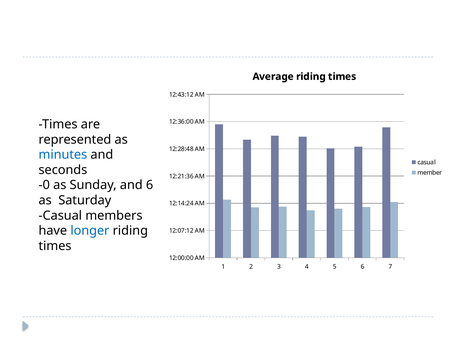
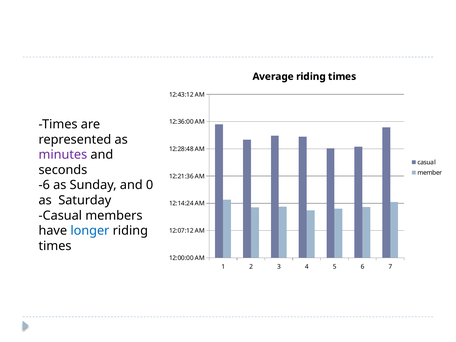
minutes colour: blue -> purple
-0: -0 -> -6
and 6: 6 -> 0
